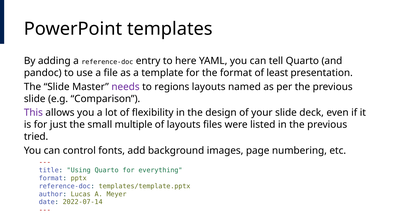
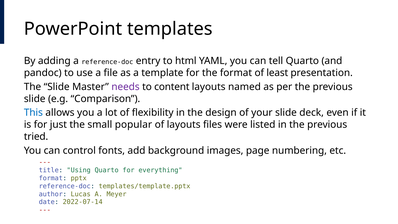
here: here -> html
regions: regions -> content
This colour: purple -> blue
multiple: multiple -> popular
